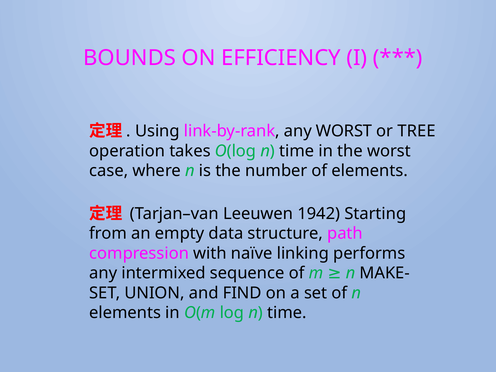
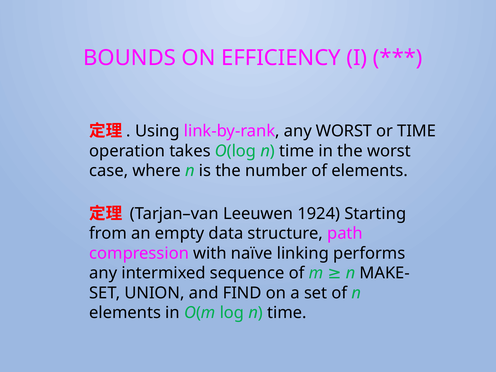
or TREE: TREE -> TIME
1942: 1942 -> 1924
